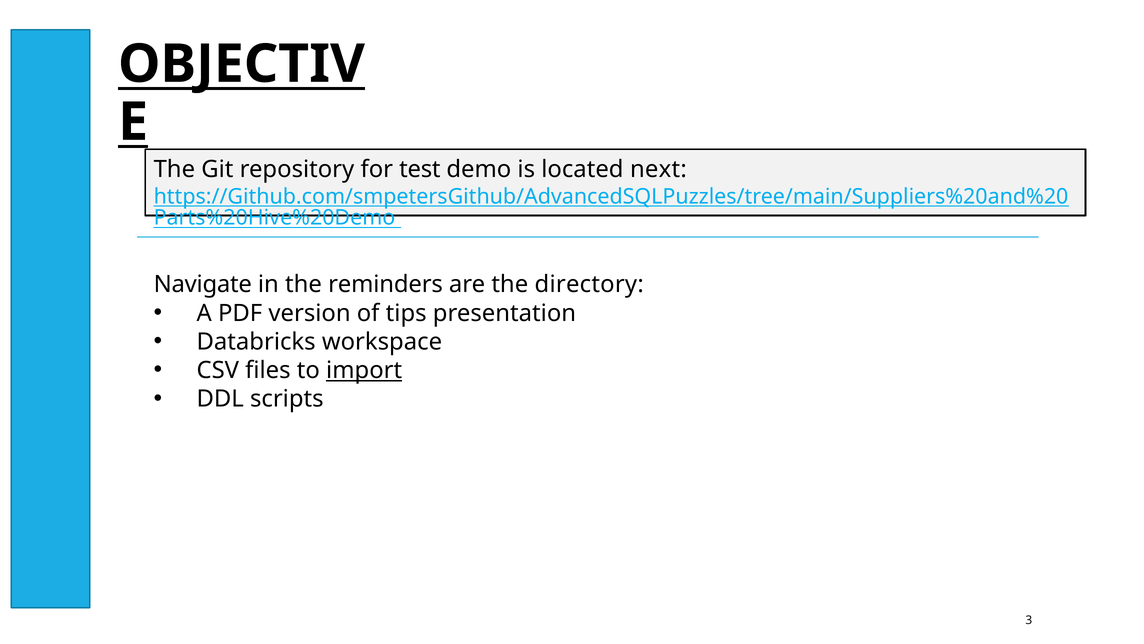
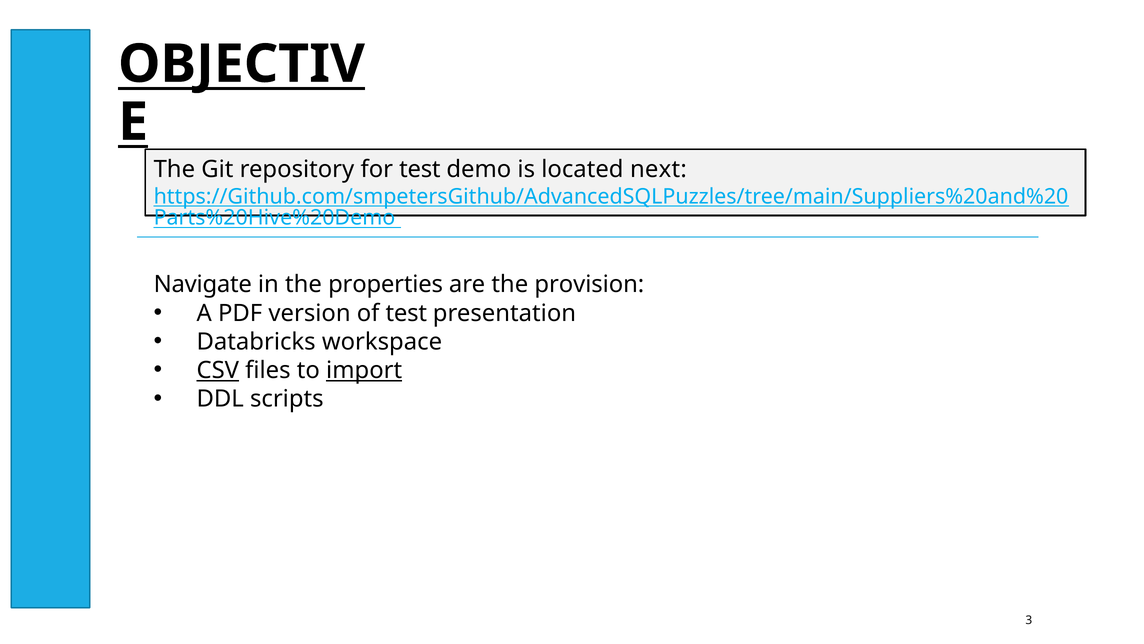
reminders: reminders -> properties
directory: directory -> provision
of tips: tips -> test
CSV underline: none -> present
